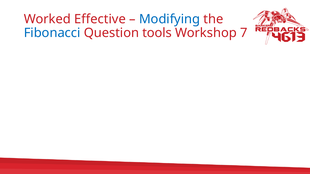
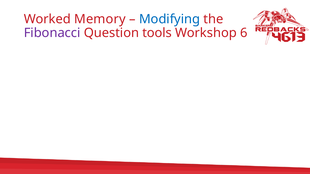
Effective: Effective -> Memory
Fibonacci colour: blue -> purple
7: 7 -> 6
